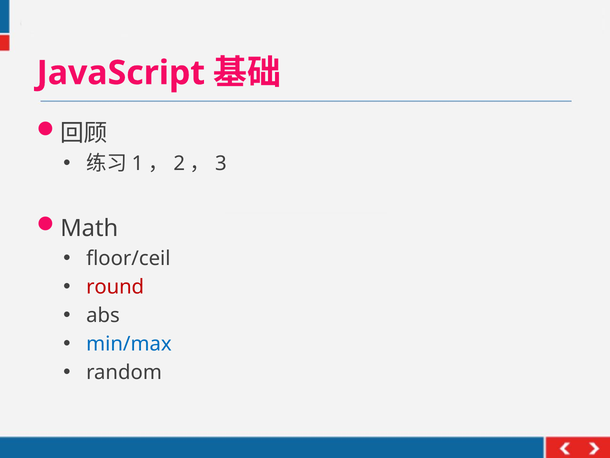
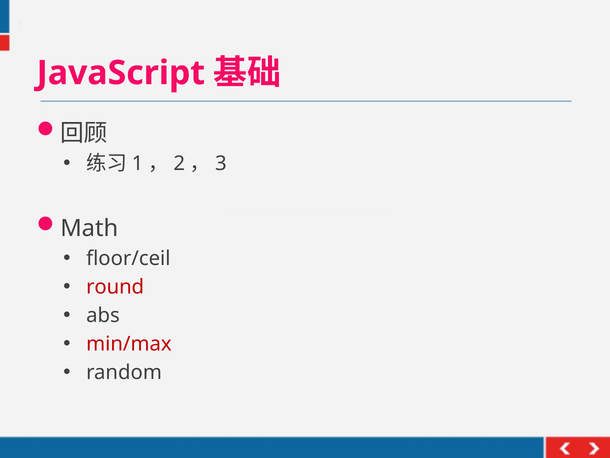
min/max colour: blue -> red
